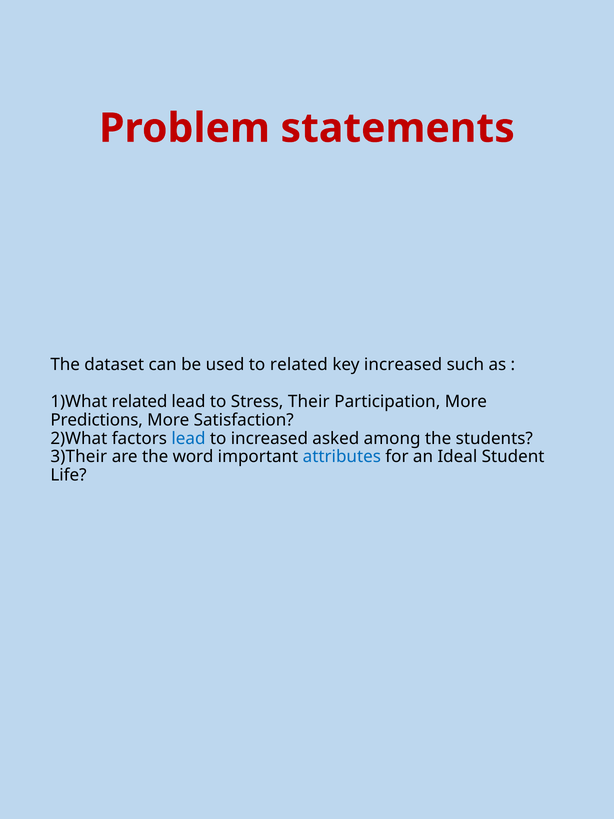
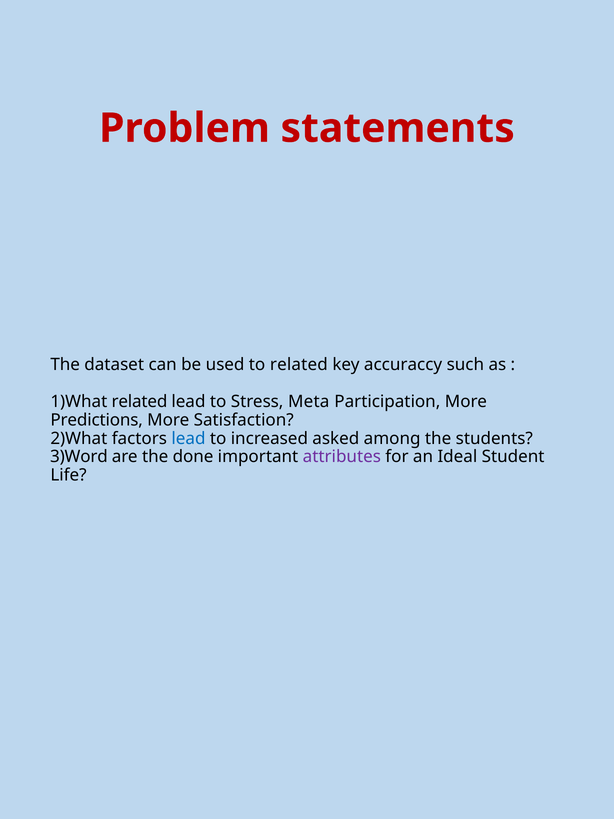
key increased: increased -> accuraccy
Their: Their -> Meta
3)Their: 3)Their -> 3)Word
word: word -> done
attributes colour: blue -> purple
